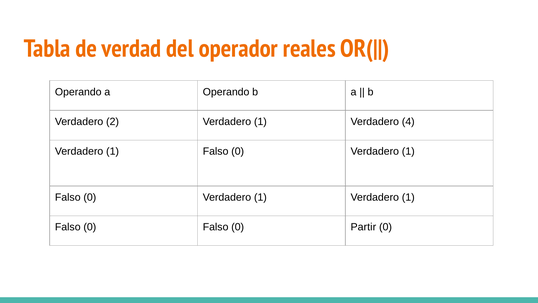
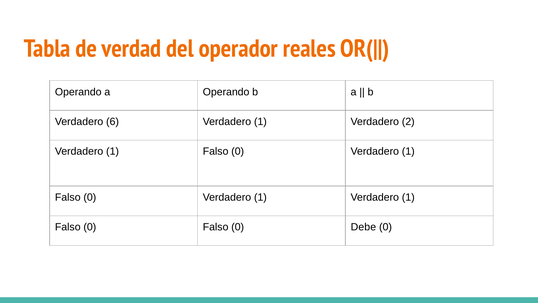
2: 2 -> 6
4: 4 -> 2
Partir: Partir -> Debe
